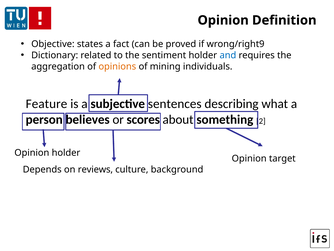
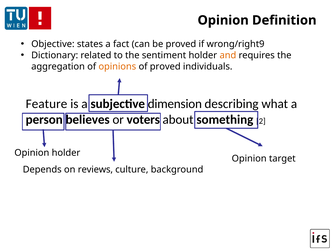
and colour: blue -> orange
of mining: mining -> proved
sentences: sentences -> dimension
scores: scores -> voters
